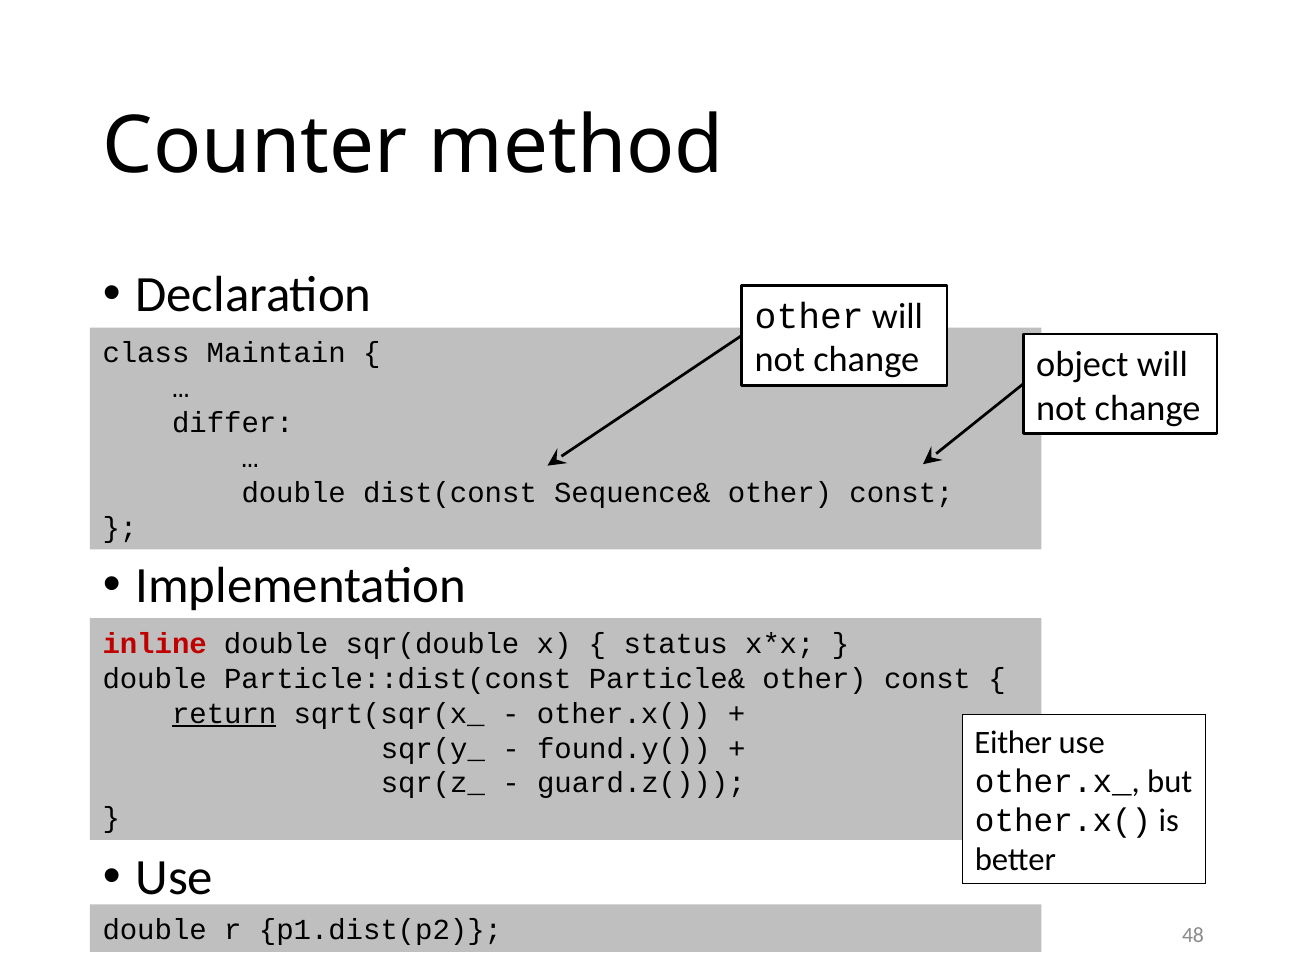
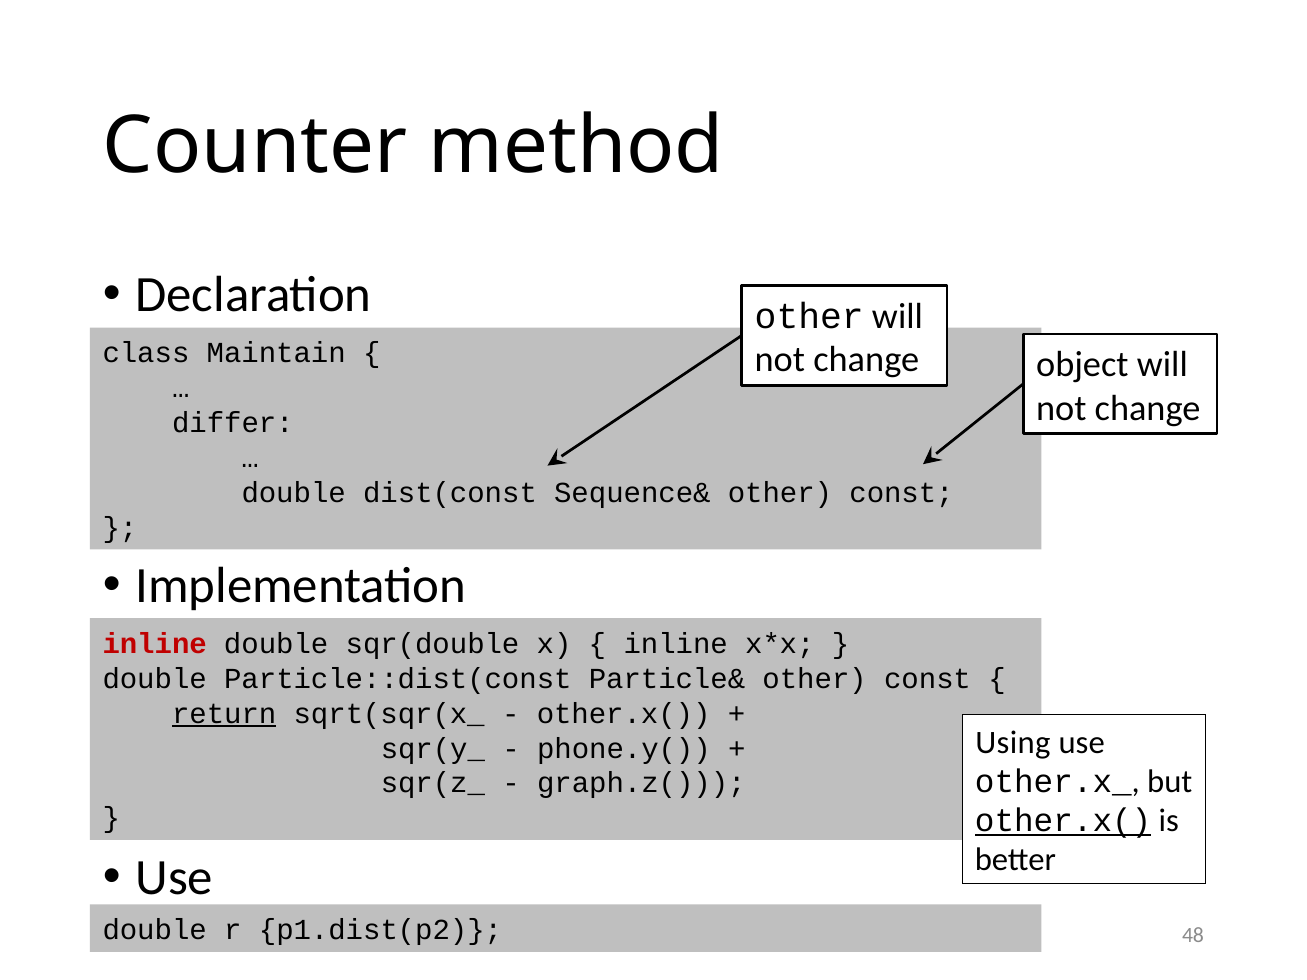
status at (676, 644): status -> inline
Either: Either -> Using
found.y(: found.y( -> phone.y(
guard.z(: guard.z( -> graph.z(
other.x( at (1063, 821) underline: none -> present
